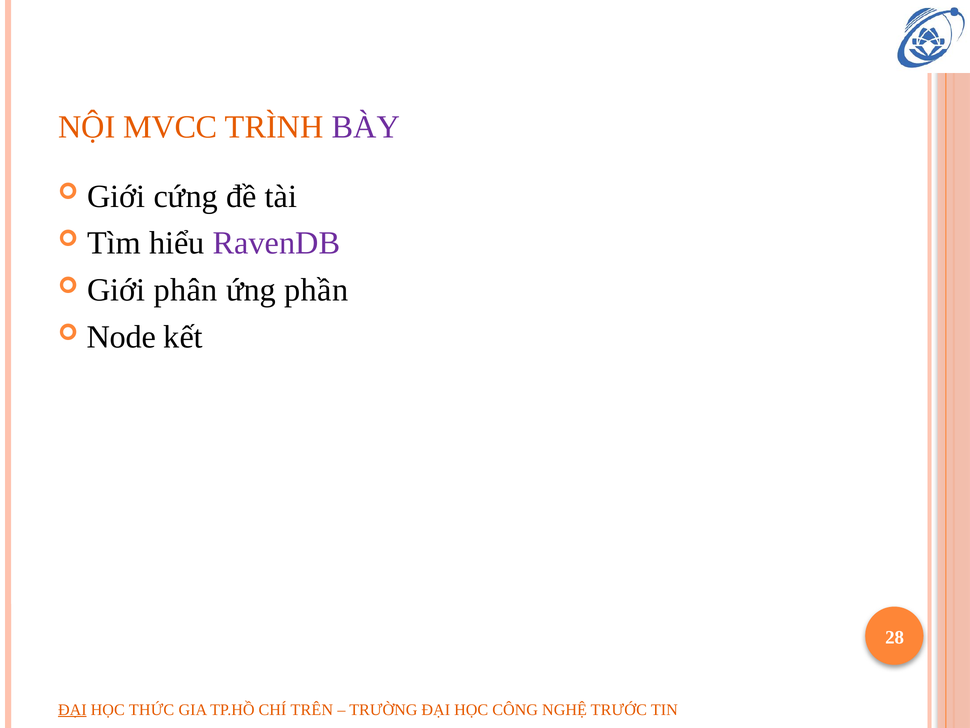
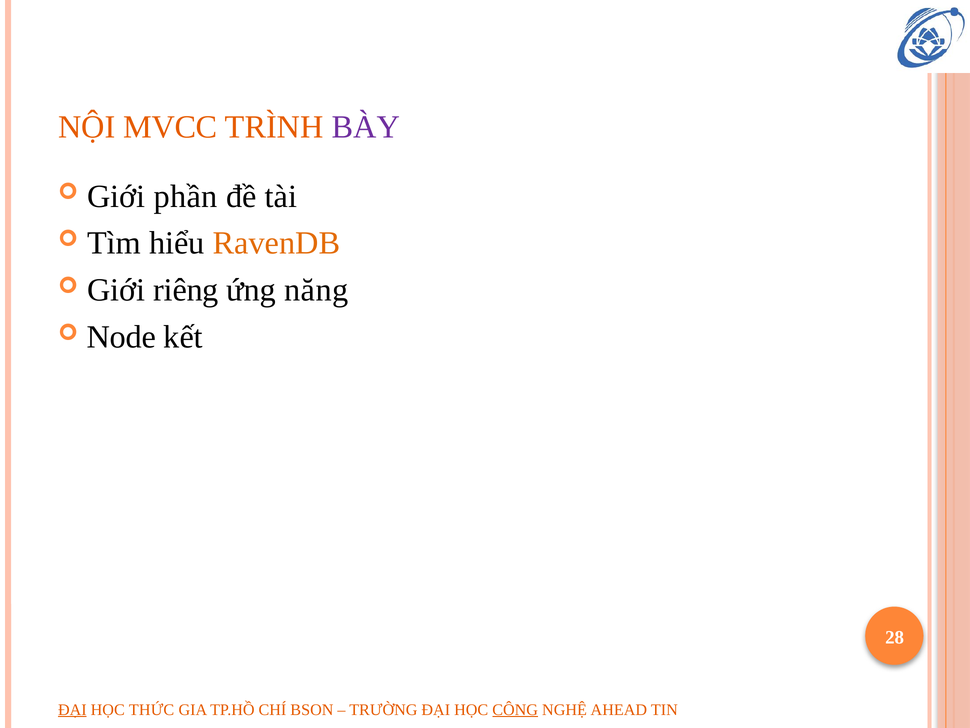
cứng: cứng -> phần
RavenDB colour: purple -> orange
phân: phân -> riêng
phần: phần -> năng
TRÊN: TRÊN -> BSON
CÔNG underline: none -> present
TRƯỚC: TRƯỚC -> AHEAD
